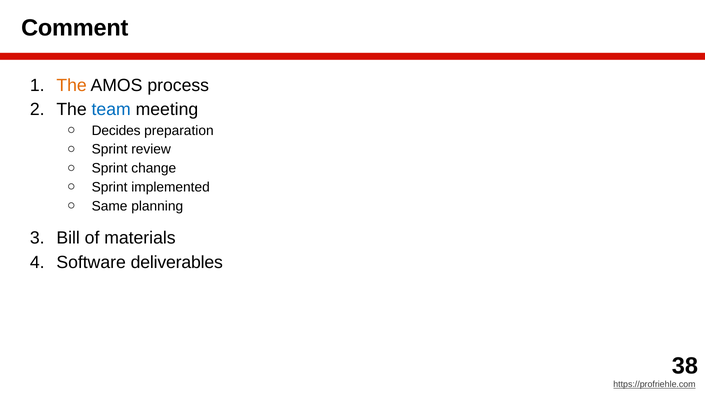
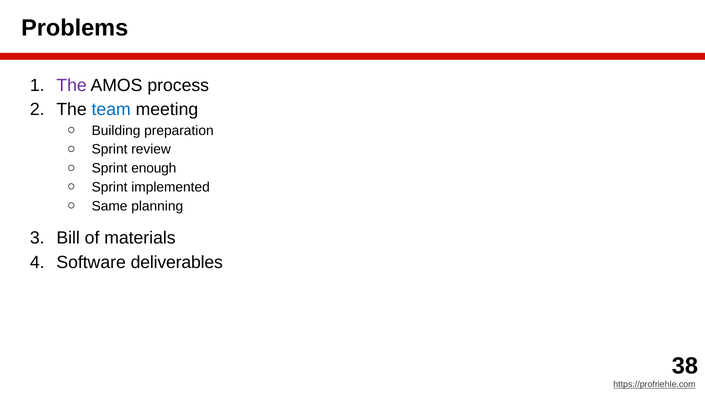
Comment: Comment -> Problems
The at (72, 85) colour: orange -> purple
Decides: Decides -> Building
change: change -> enough
